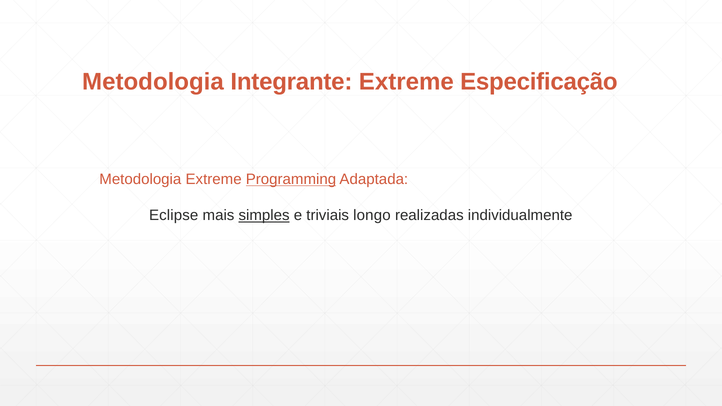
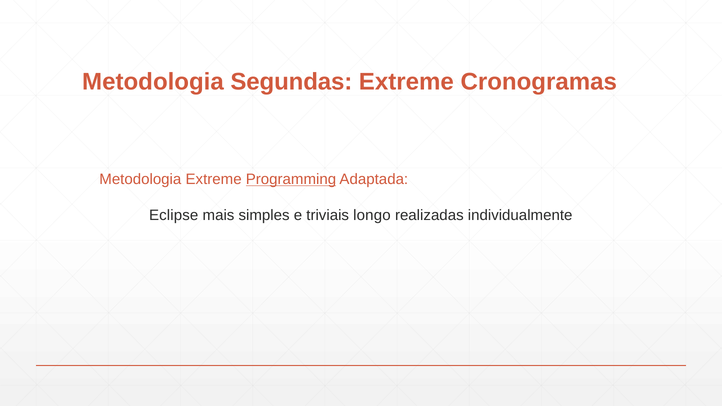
Integrante: Integrante -> Segundas
Especificação: Especificação -> Cronogramas
simples underline: present -> none
